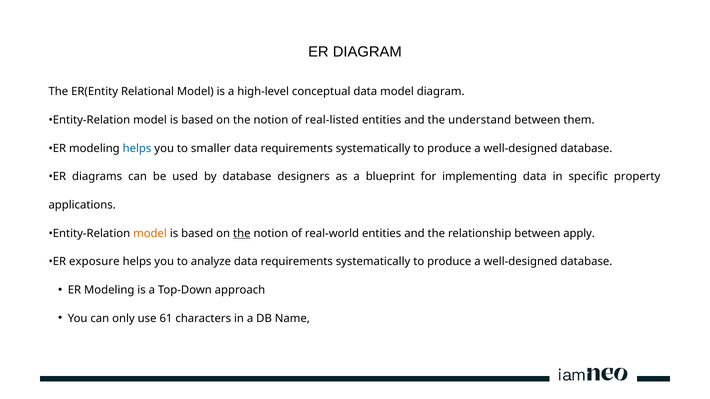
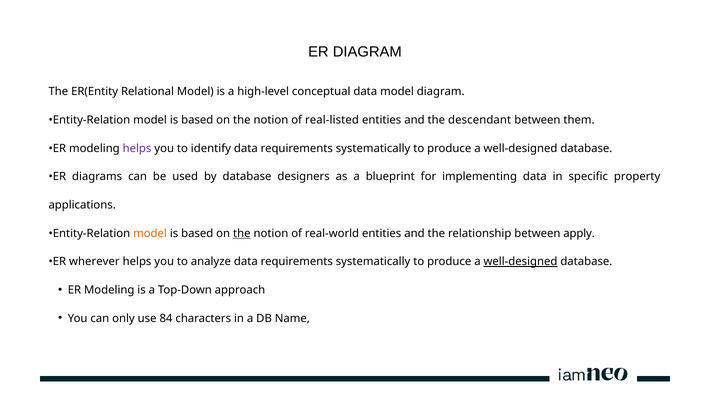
understand: understand -> descendant
helps at (137, 149) colour: blue -> purple
smaller: smaller -> identify
exposure: exposure -> wherever
well-designed at (521, 262) underline: none -> present
61: 61 -> 84
